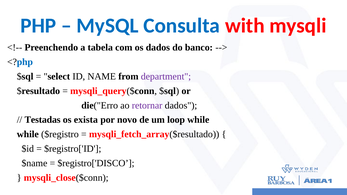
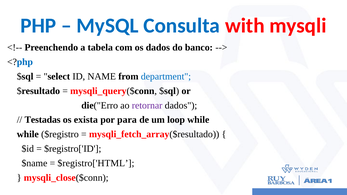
department colour: purple -> blue
novo: novo -> para
$registro['DISCO: $registro['DISCO -> $registro['HTML
